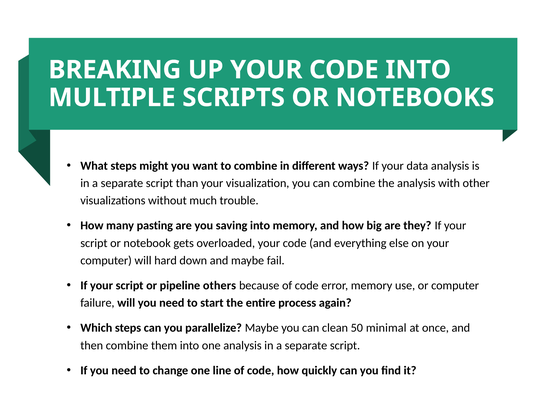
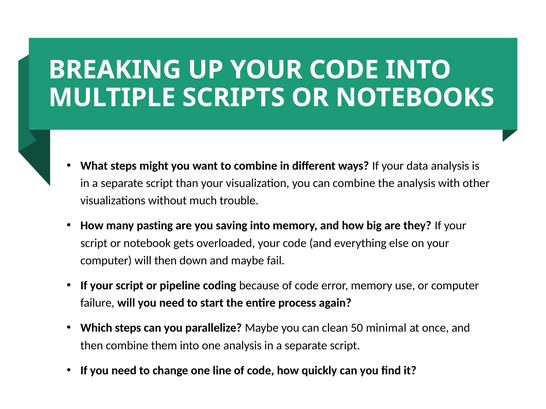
will hard: hard -> then
others: others -> coding
